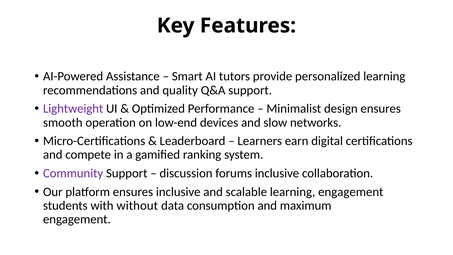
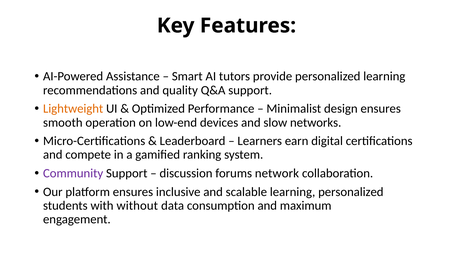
Lightweight colour: purple -> orange
forums inclusive: inclusive -> network
learning engagement: engagement -> personalized
